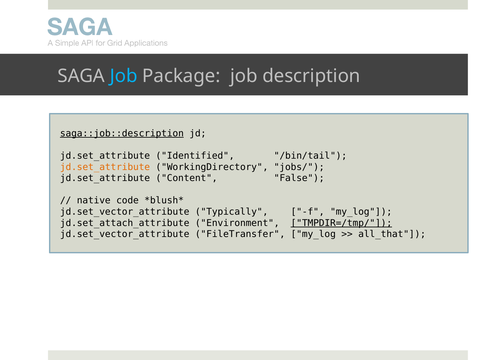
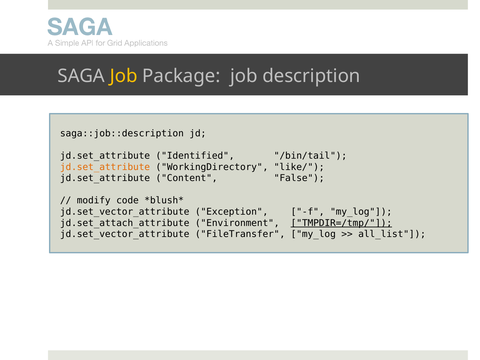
Job at (124, 76) colour: light blue -> yellow
saga::job::description underline: present -> none
jobs/: jobs/ -> like/
native: native -> modify
Typically: Typically -> Exception
all_that: all_that -> all_list
